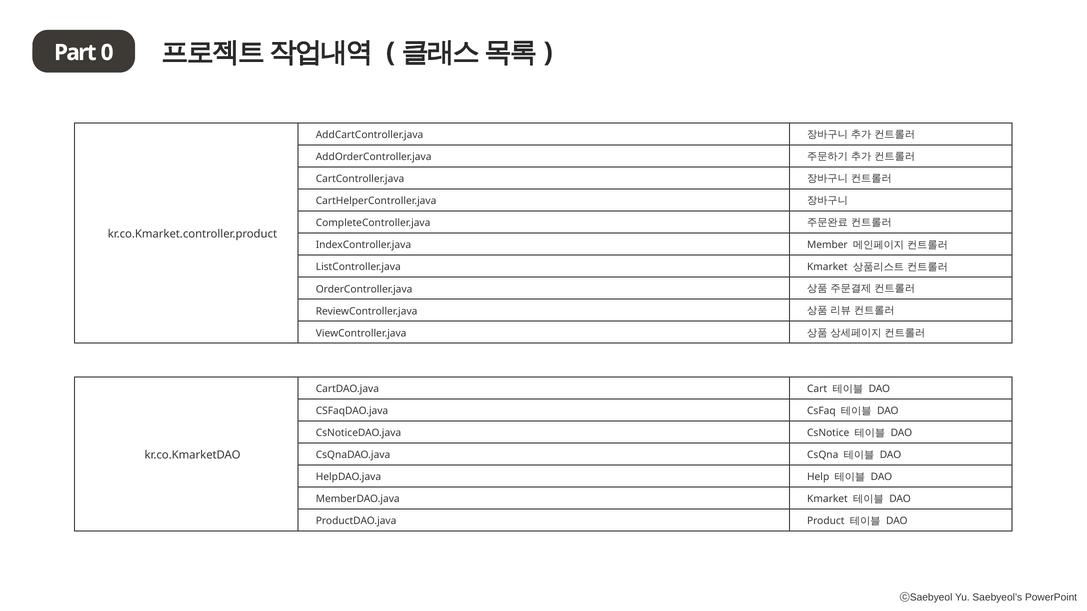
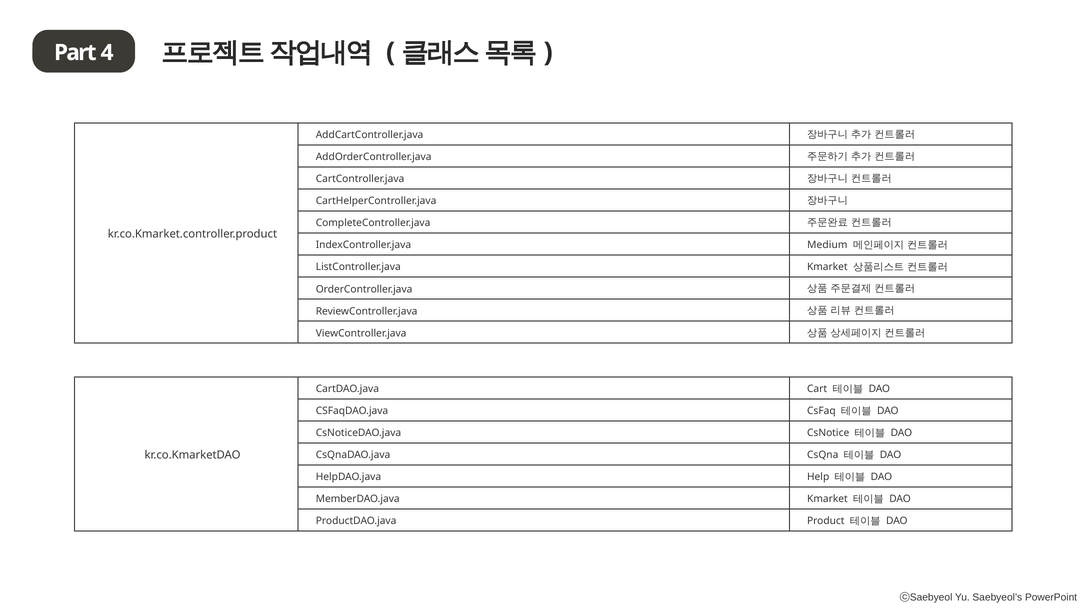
0: 0 -> 4
Member: Member -> Medium
